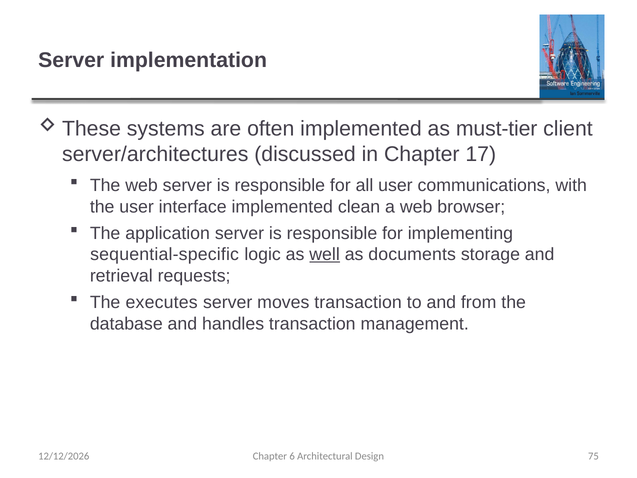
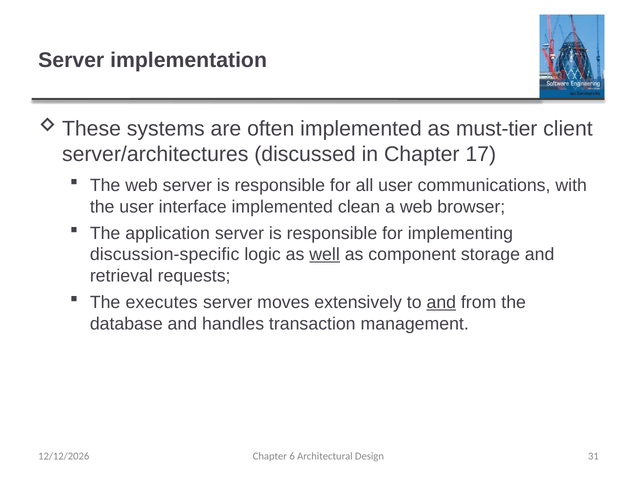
sequential-specific: sequential-specific -> discussion-specific
documents: documents -> component
moves transaction: transaction -> extensively
and at (441, 302) underline: none -> present
75: 75 -> 31
